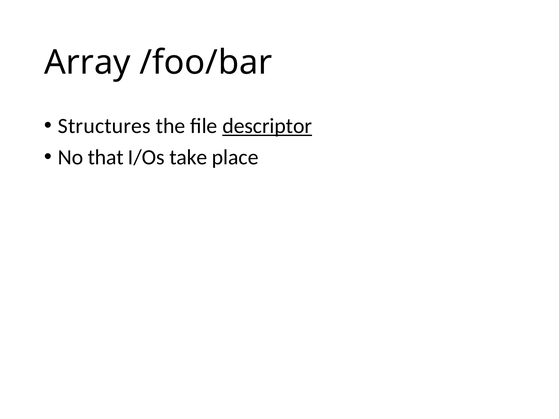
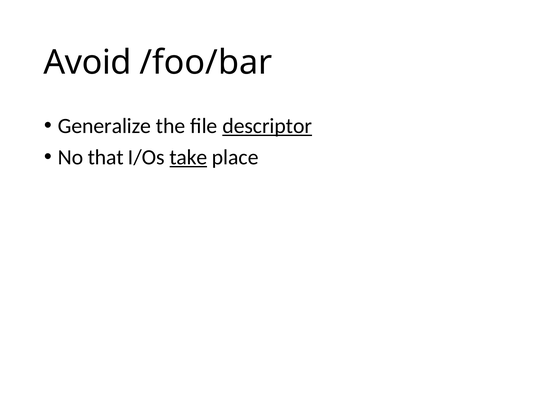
Array: Array -> Avoid
Structures: Structures -> Generalize
take underline: none -> present
